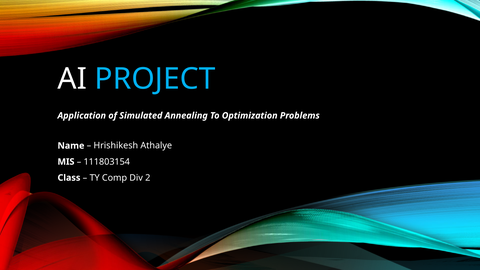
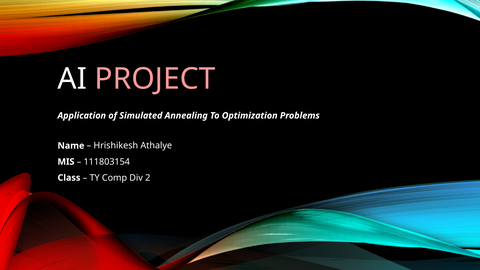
PROJECT colour: light blue -> pink
